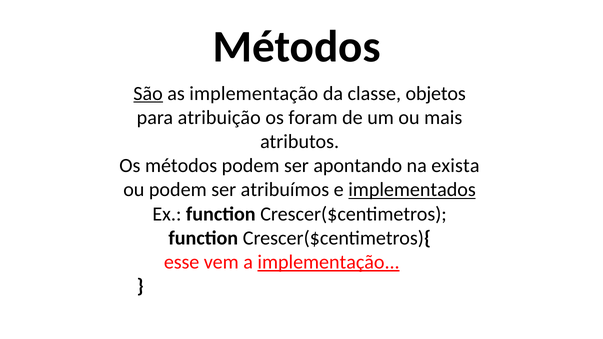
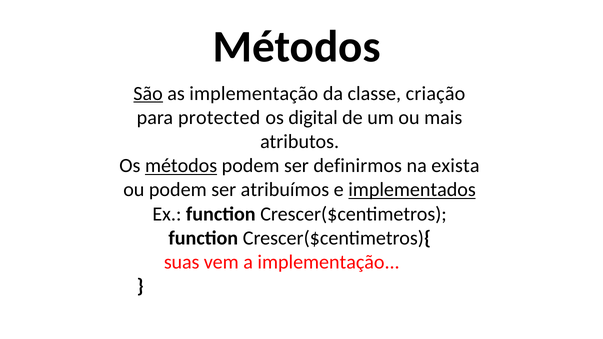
objetos: objetos -> criação
atribuição: atribuição -> protected
foram: foram -> digital
métodos at (181, 166) underline: none -> present
apontando: apontando -> definirmos
esse: esse -> suas
implementação at (329, 262) underline: present -> none
